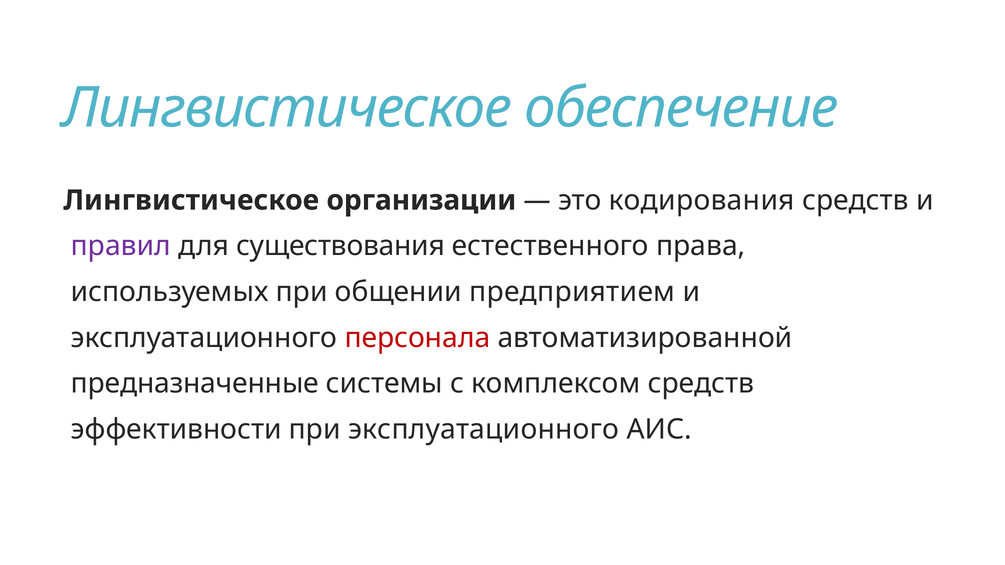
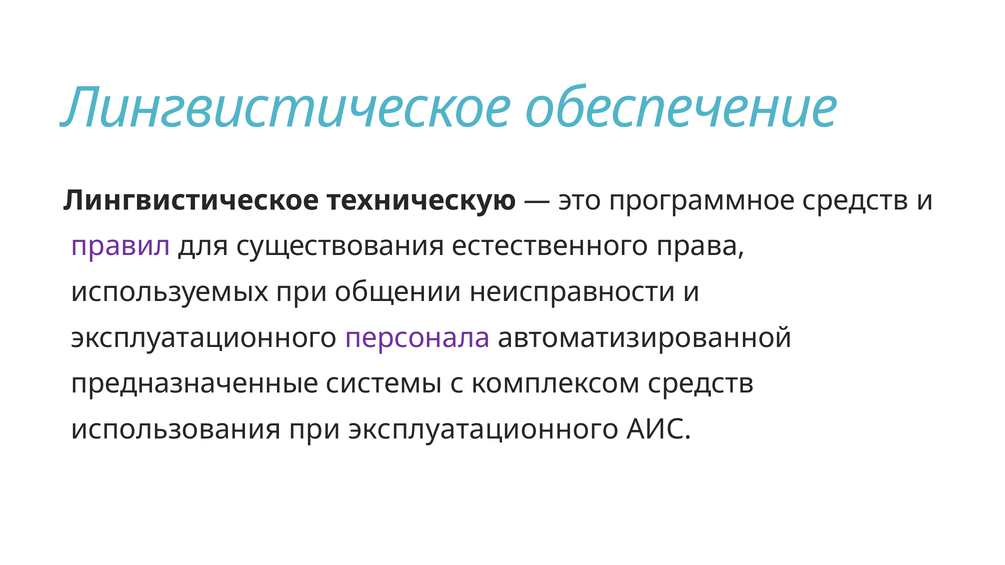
организации: организации -> техническую
кодирования: кодирования -> программное
предприятием: предприятием -> неисправности
персонала colour: red -> purple
эффективности: эффективности -> использования
